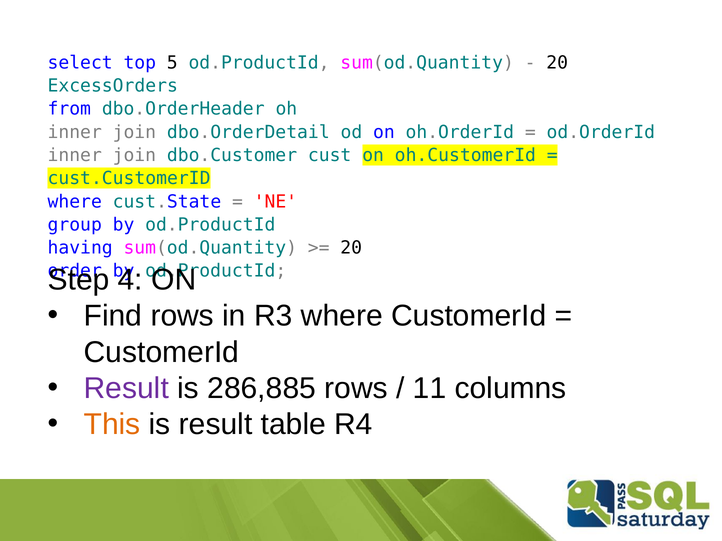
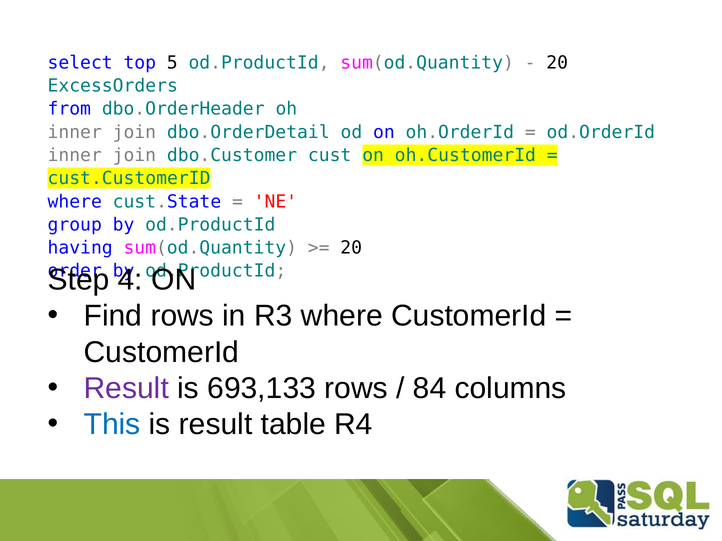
286,885: 286,885 -> 693,133
11: 11 -> 84
This colour: orange -> blue
